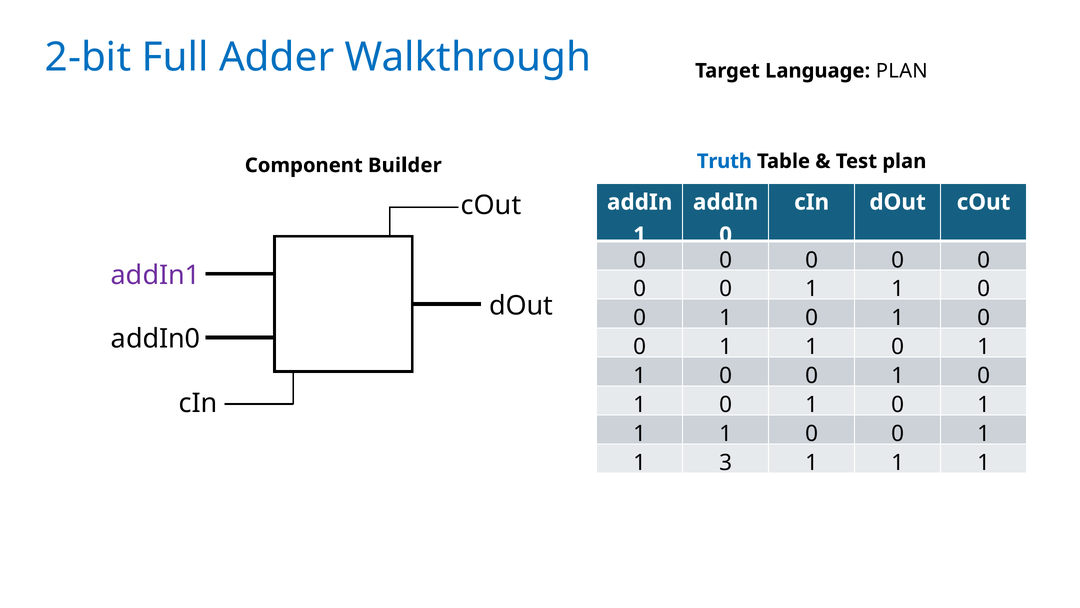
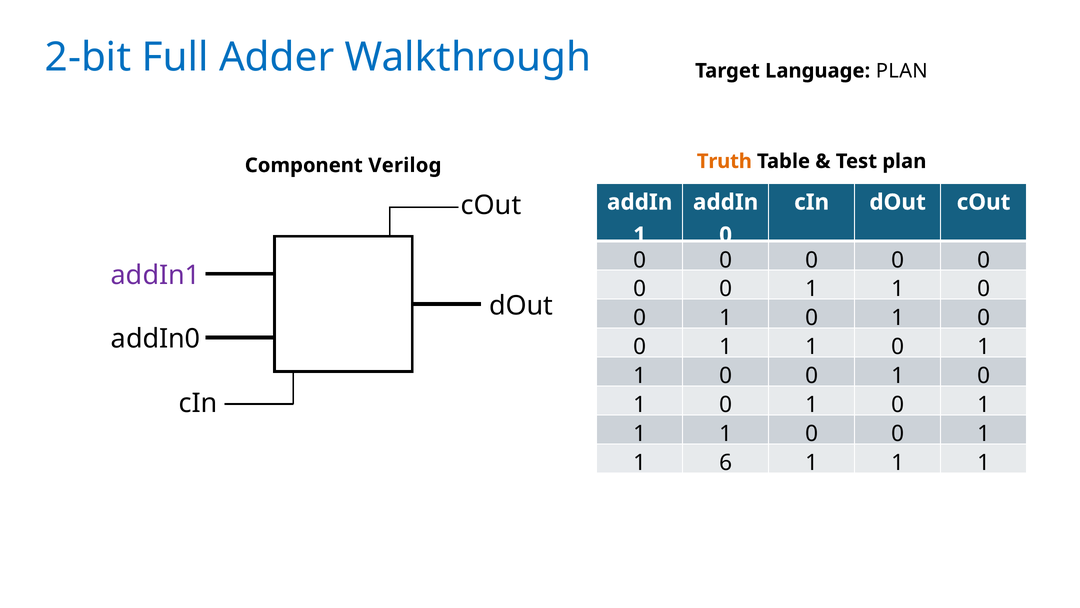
Truth colour: blue -> orange
Builder: Builder -> Verilog
3: 3 -> 6
